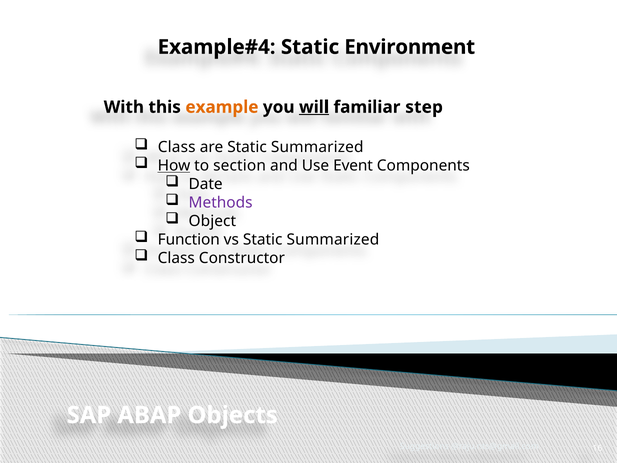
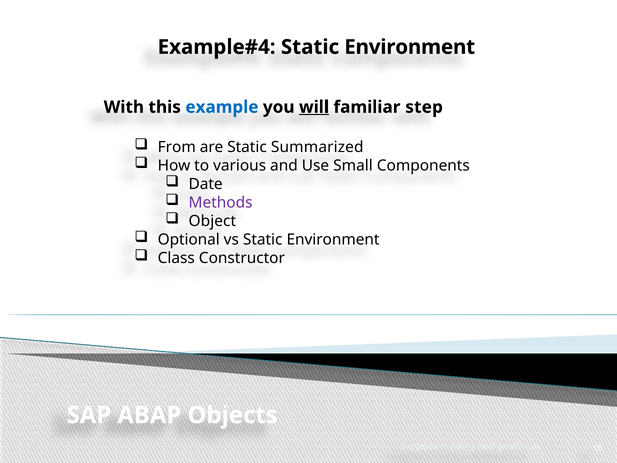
example colour: orange -> blue
Class at (177, 147): Class -> From
How underline: present -> none
section: section -> various
Event: Event -> Small
Function: Function -> Optional
vs Static Summarized: Summarized -> Environment
